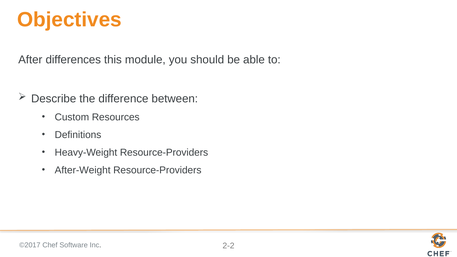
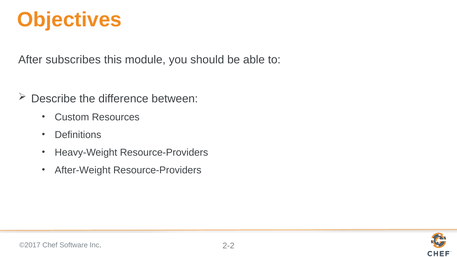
differences: differences -> subscribes
